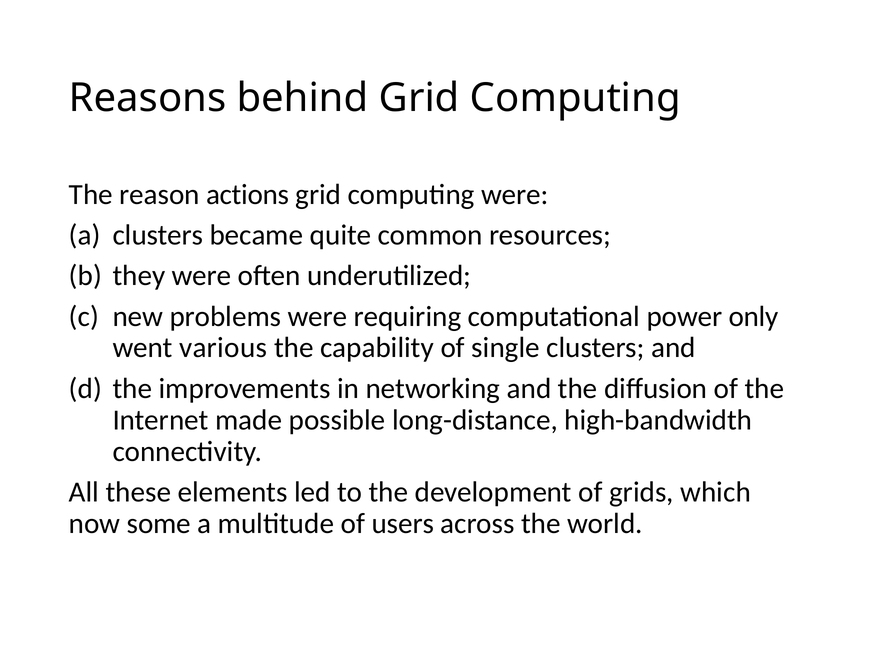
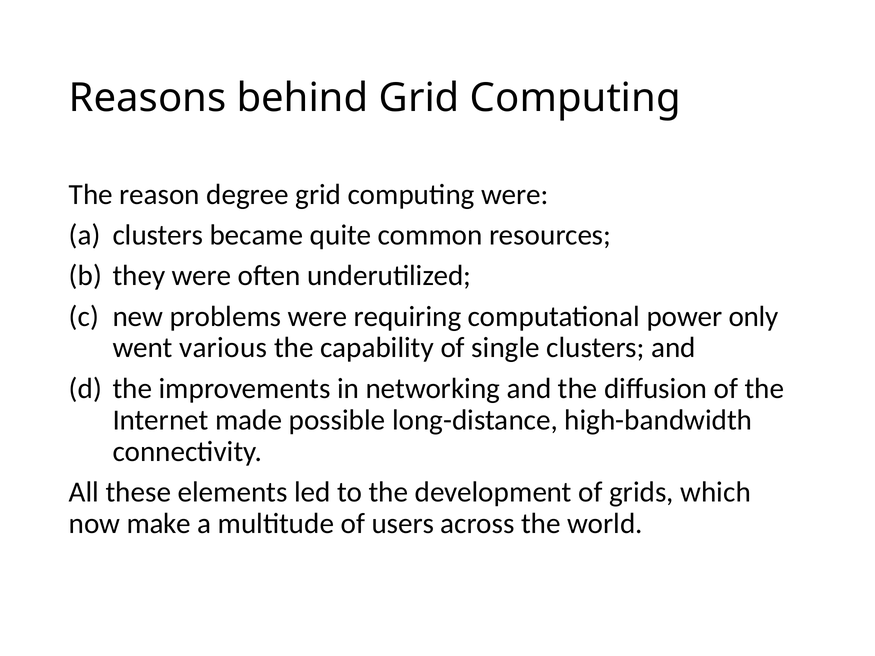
actions: actions -> degree
some: some -> make
